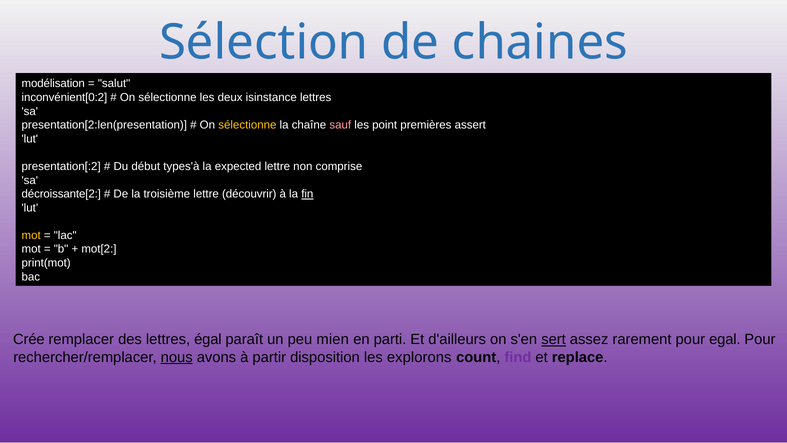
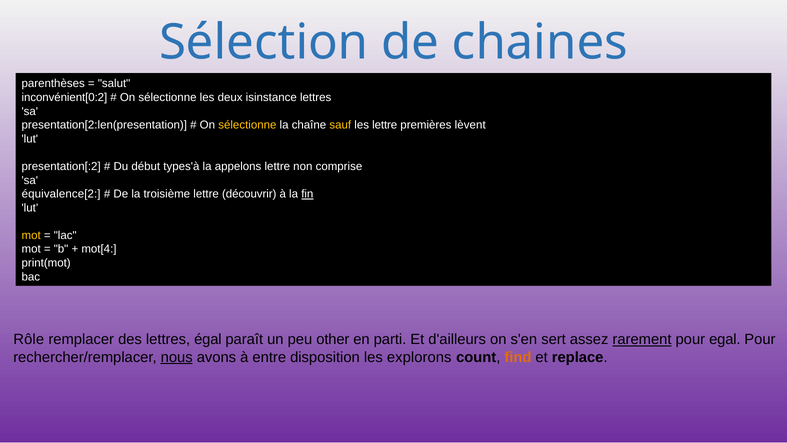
modélisation: modélisation -> parenthèses
sauf colour: pink -> yellow
les point: point -> lettre
assert: assert -> lèvent
expected: expected -> appelons
décroissante[2: décroissante[2 -> équivalence[2
mot[2: mot[2 -> mot[4
Crée: Crée -> Rôle
mien: mien -> other
sert underline: present -> none
rarement underline: none -> present
partir: partir -> entre
find colour: purple -> orange
